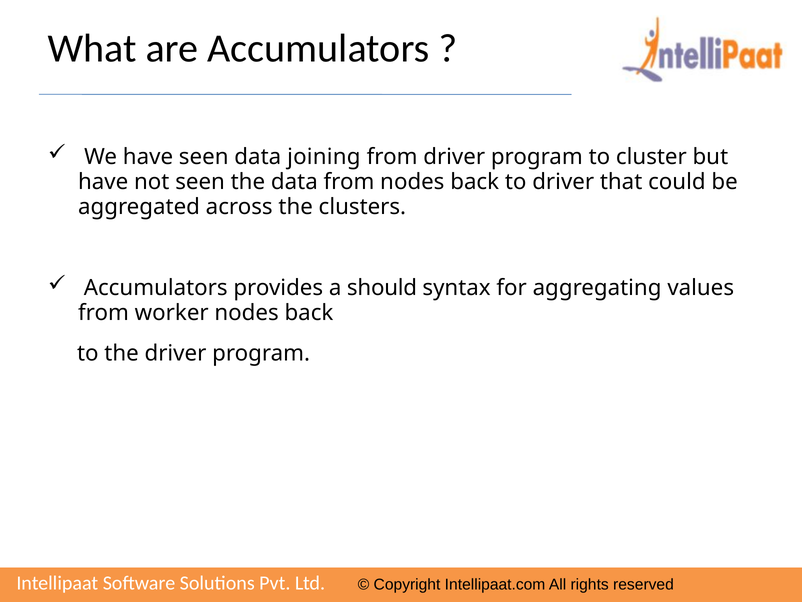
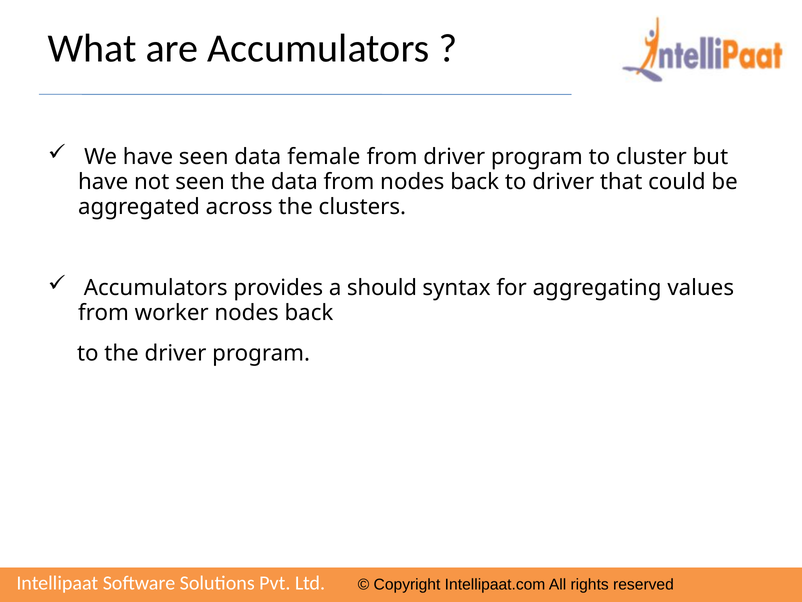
joining: joining -> female
